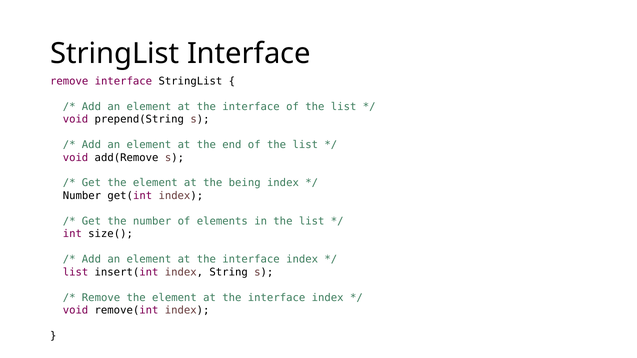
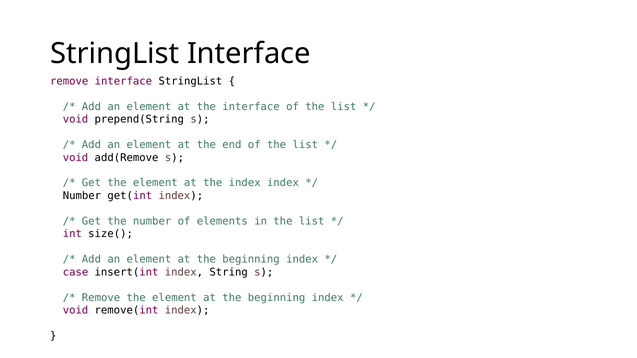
the being: being -> index
interface at (251, 260): interface -> beginning
list at (76, 272): list -> case
interface at (277, 298): interface -> beginning
